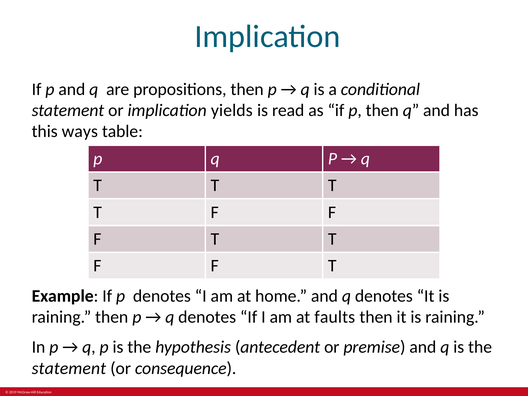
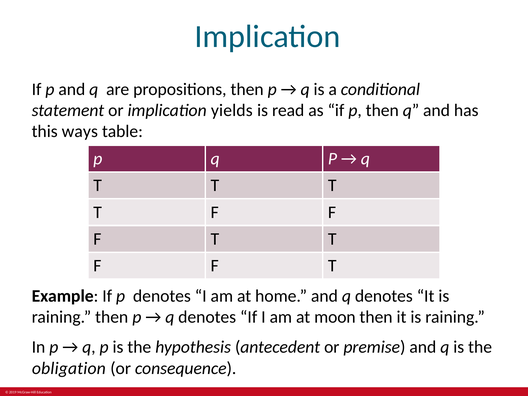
faults: faults -> moon
statement at (69, 368): statement -> obligation
